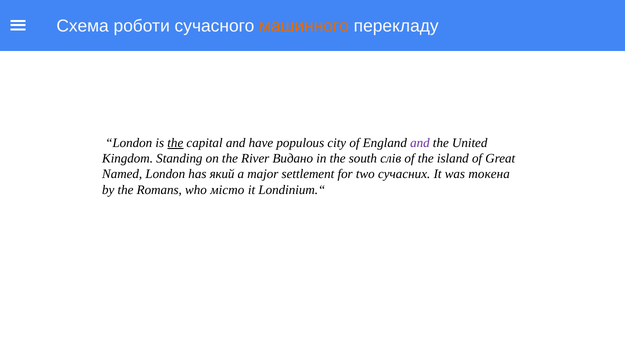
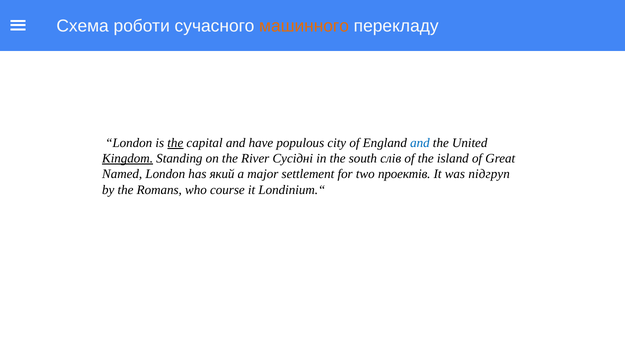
and at (420, 143) colour: purple -> blue
Kingdom underline: none -> present
Видано: Видано -> Сусідні
сучасних: сучасних -> проектів
токена: токена -> підгруп
місто: місто -> course
